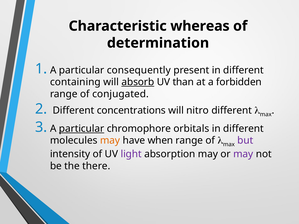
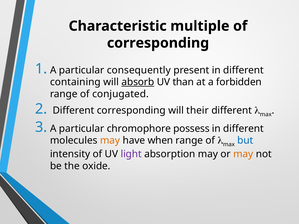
whereas: whereas -> multiple
determination at (158, 43): determination -> corresponding
Different concentrations: concentrations -> corresponding
nitro: nitro -> their
particular at (82, 129) underline: present -> none
orbitals: orbitals -> possess
but colour: purple -> blue
may at (243, 154) colour: purple -> orange
there: there -> oxide
